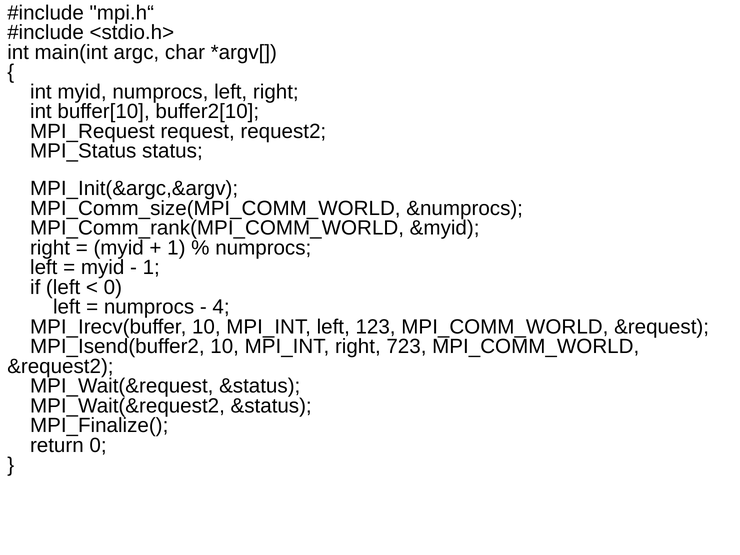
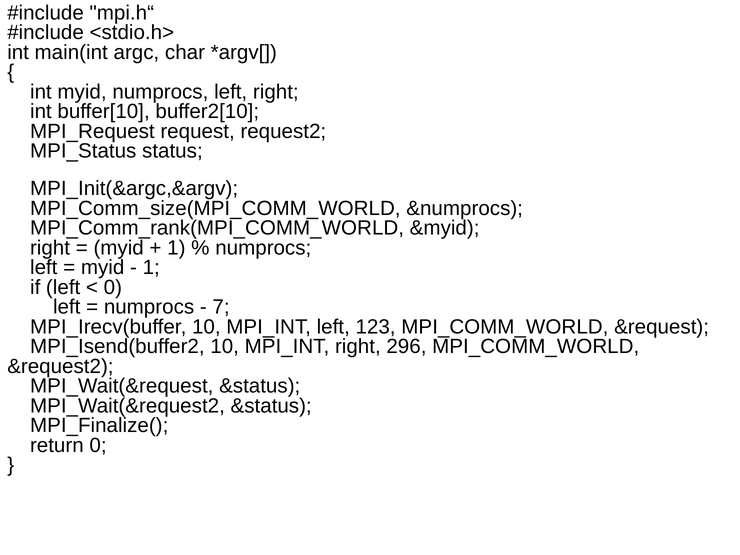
4: 4 -> 7
723: 723 -> 296
